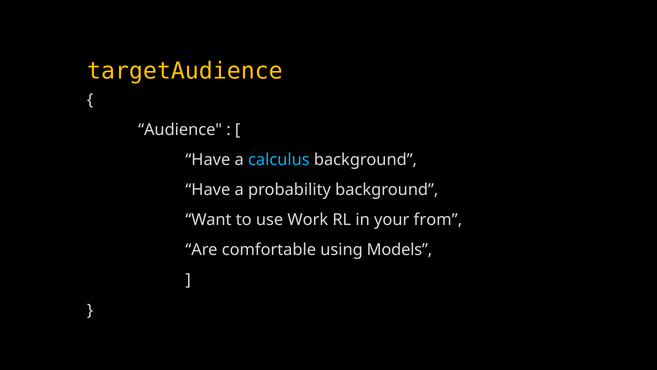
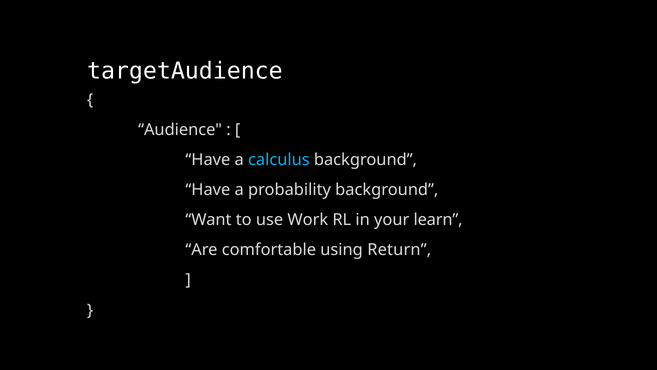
targetAudience colour: yellow -> white
from: from -> learn
Models: Models -> Return
